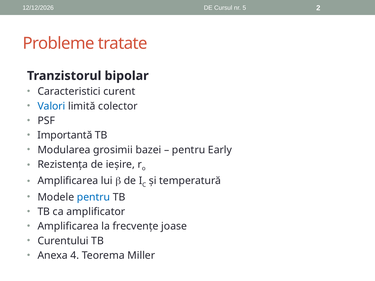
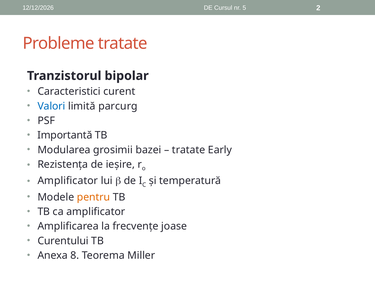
colector: colector -> parcurg
pentru at (189, 150): pentru -> tratate
Amplificarea at (68, 181): Amplificarea -> Amplificator
pentru at (94, 197) colour: blue -> orange
4: 4 -> 8
